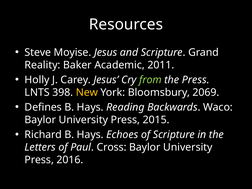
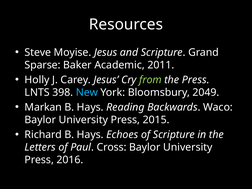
Reality: Reality -> Sparse
New colour: yellow -> light blue
2069: 2069 -> 2049
Defines: Defines -> Markan
